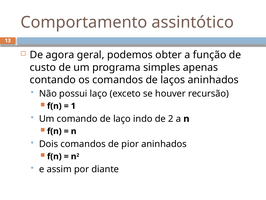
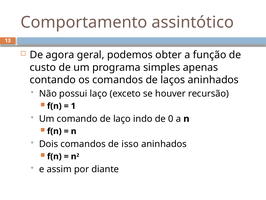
2: 2 -> 0
pior: pior -> isso
